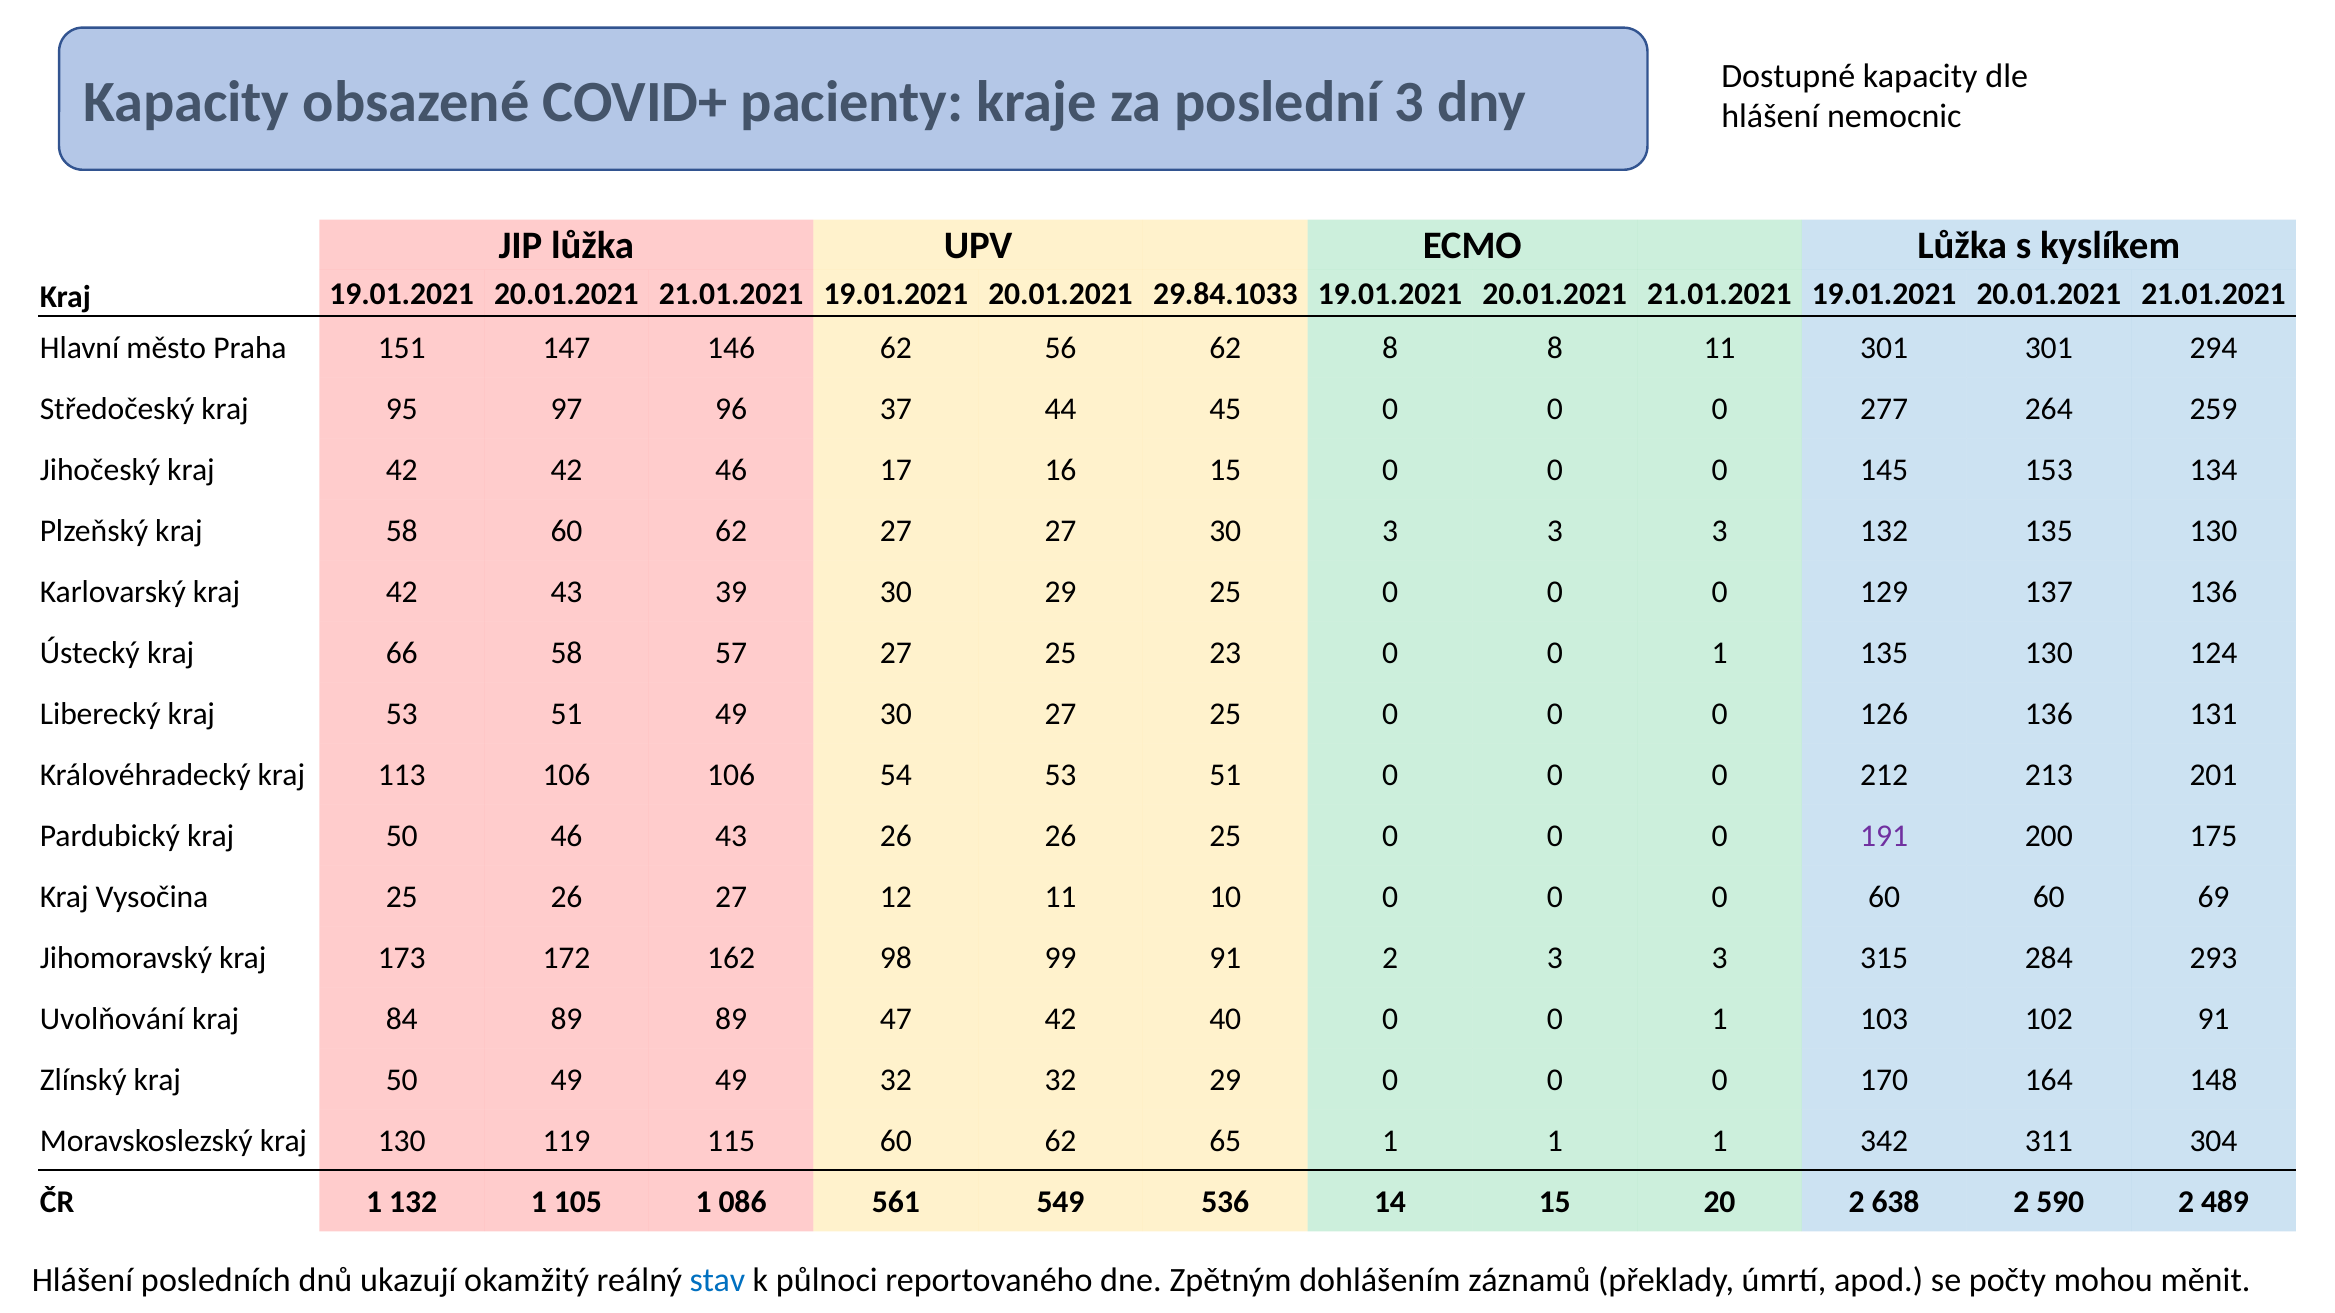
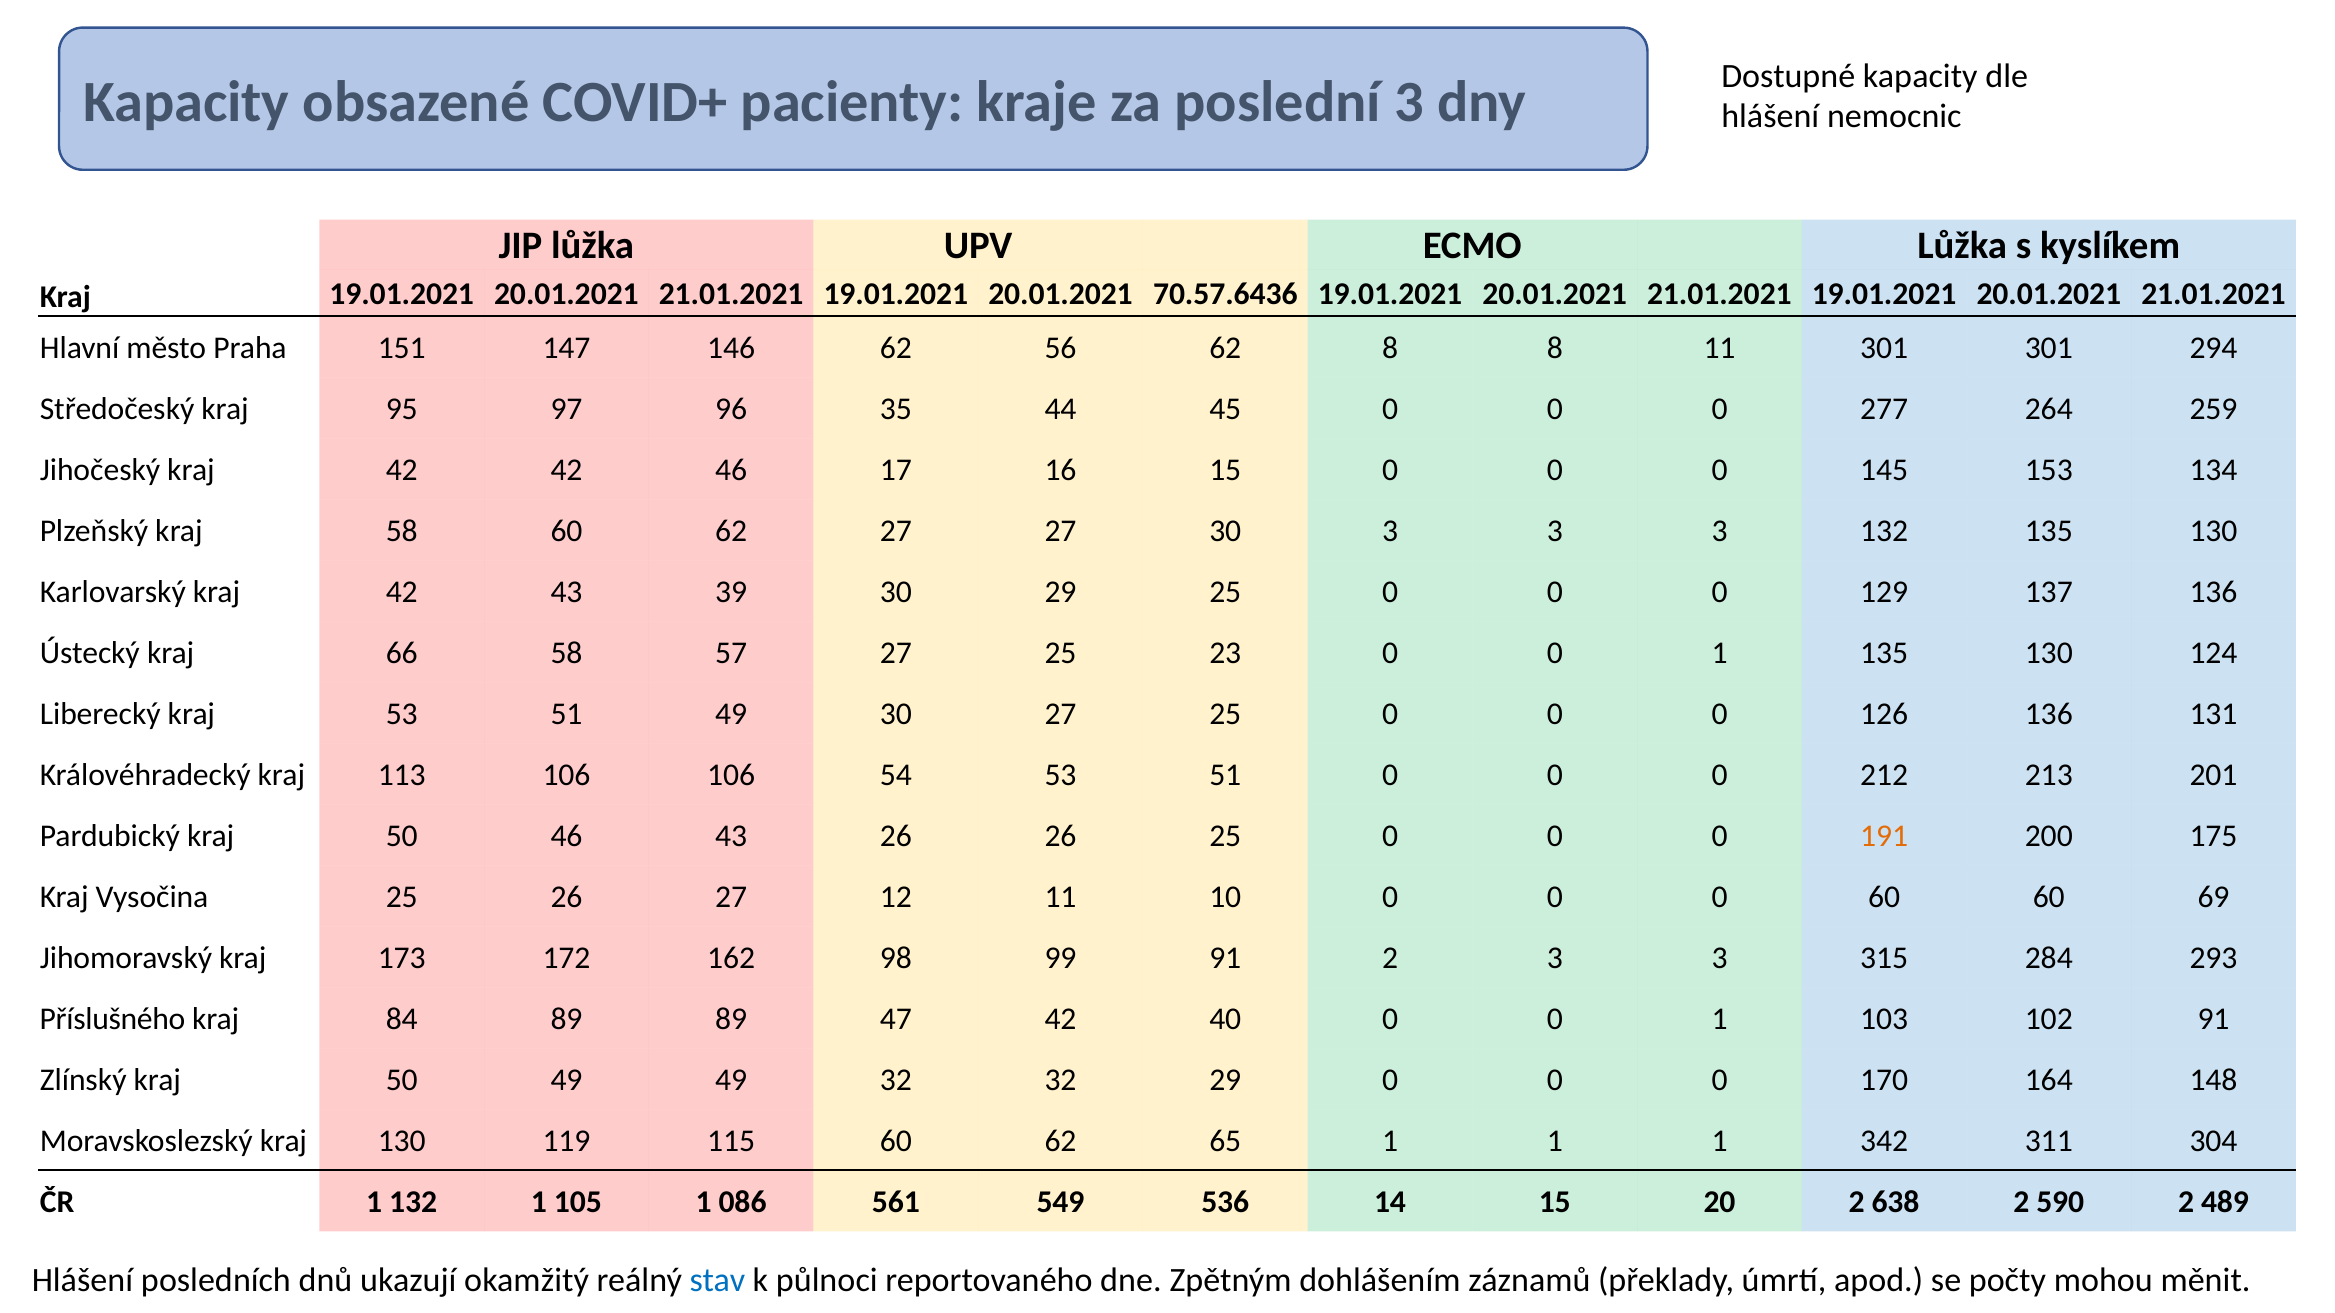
29.84.1033: 29.84.1033 -> 70.57.6436
37: 37 -> 35
191 colour: purple -> orange
Uvolňování: Uvolňování -> Příslušného
